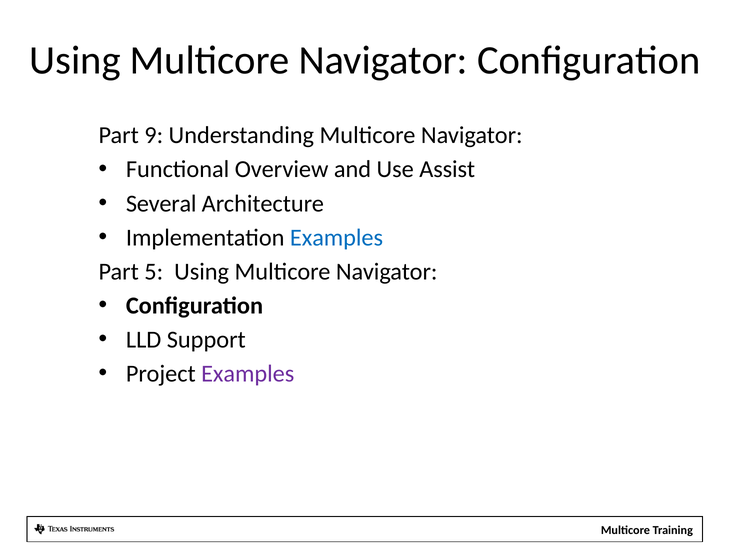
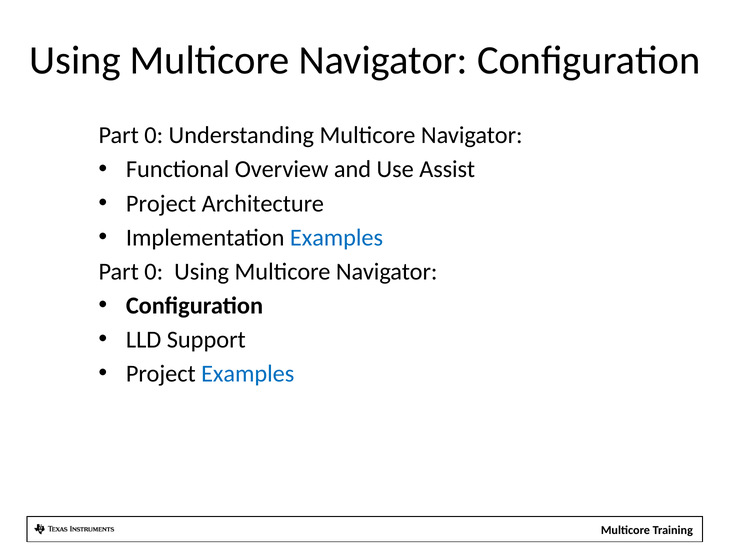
9 at (154, 136): 9 -> 0
Several at (161, 204): Several -> Project
5 at (154, 272): 5 -> 0
Examples at (248, 374) colour: purple -> blue
